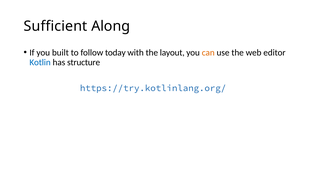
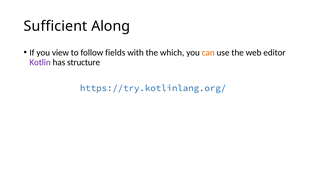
built: built -> view
today: today -> fields
layout: layout -> which
Kotlin colour: blue -> purple
